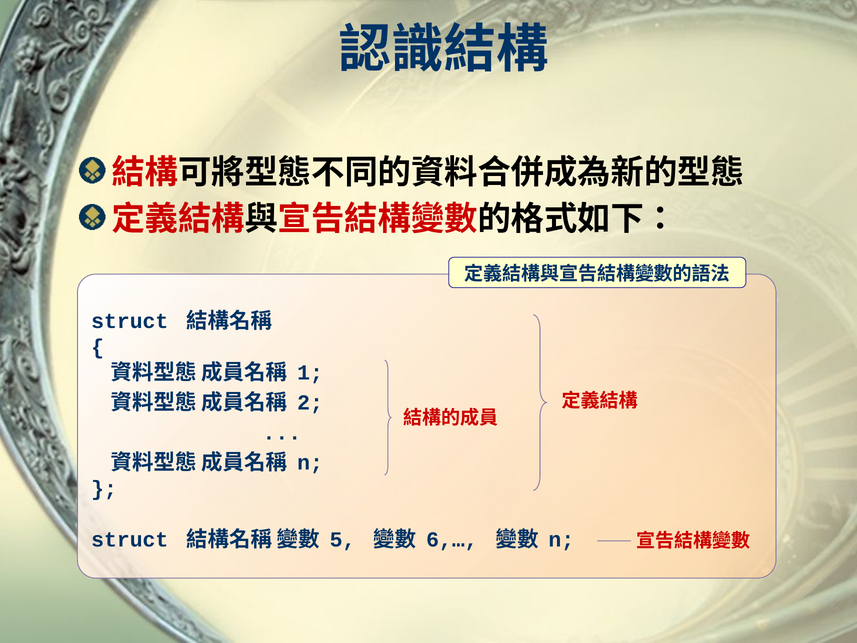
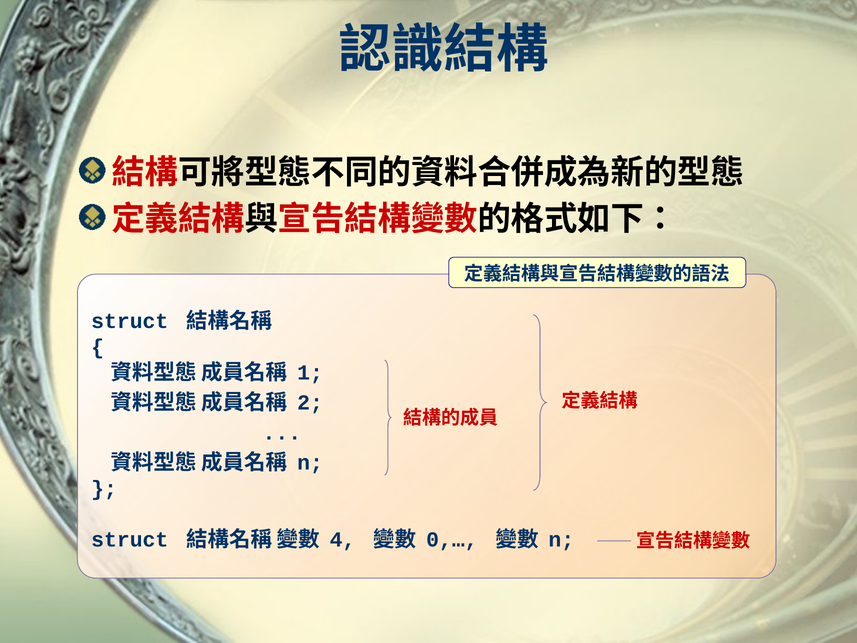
5: 5 -> 4
6,…: 6,… -> 0,…
